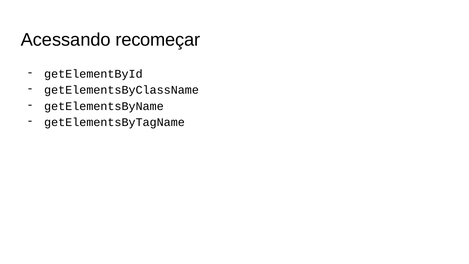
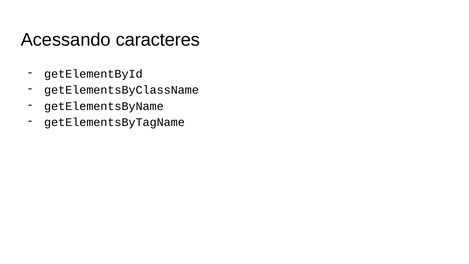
recomeçar: recomeçar -> caracteres
